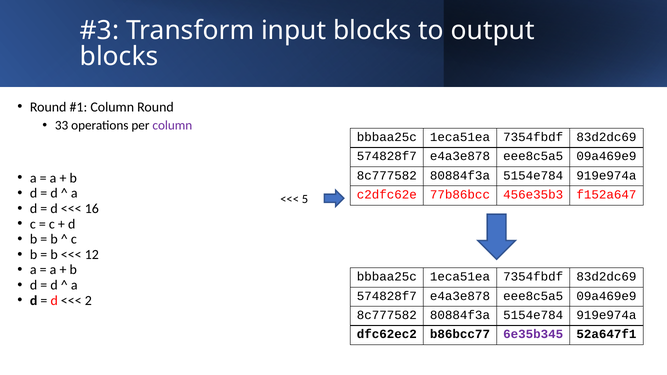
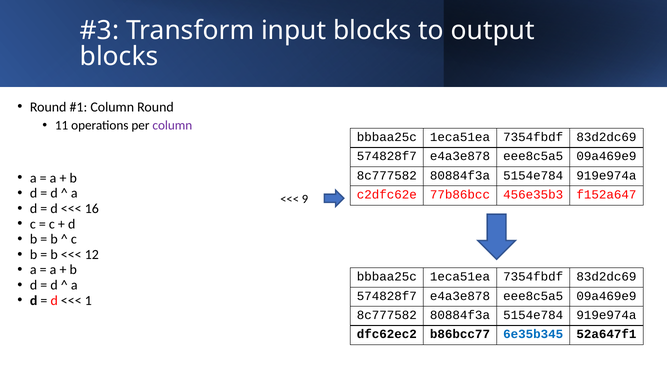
33: 33 -> 11
5: 5 -> 9
2: 2 -> 1
6e35b345 colour: purple -> blue
